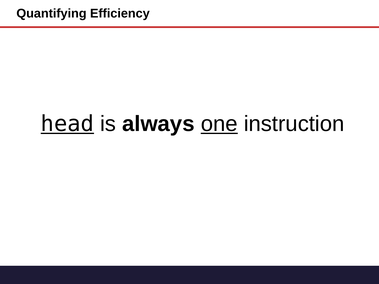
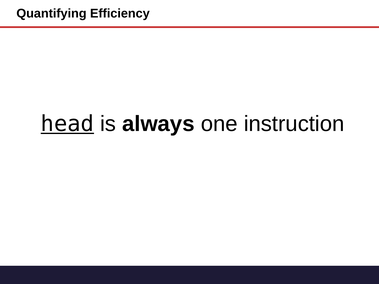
one underline: present -> none
